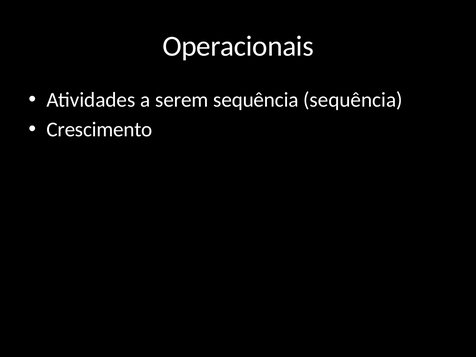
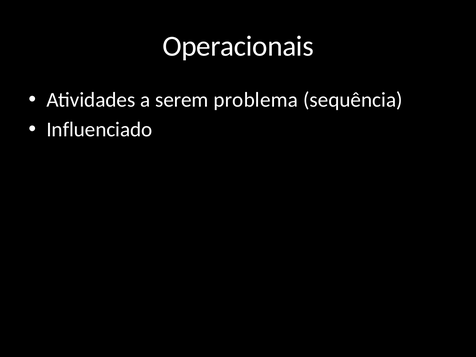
serem sequência: sequência -> problema
Crescimento: Crescimento -> Influenciado
